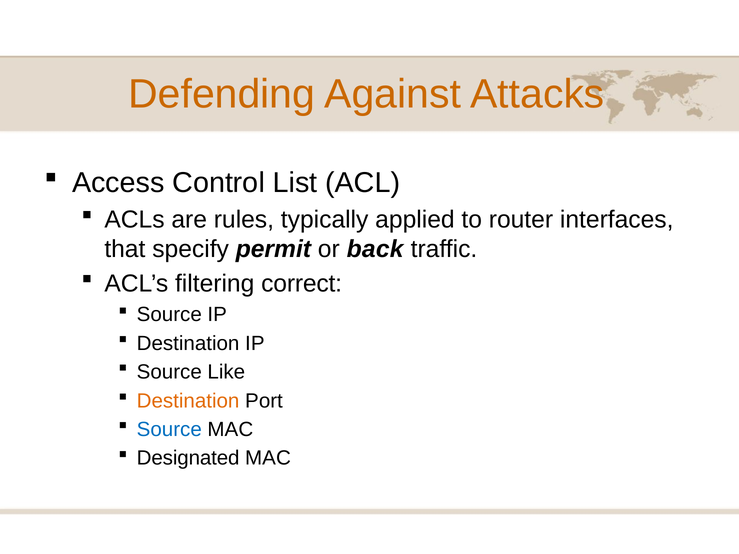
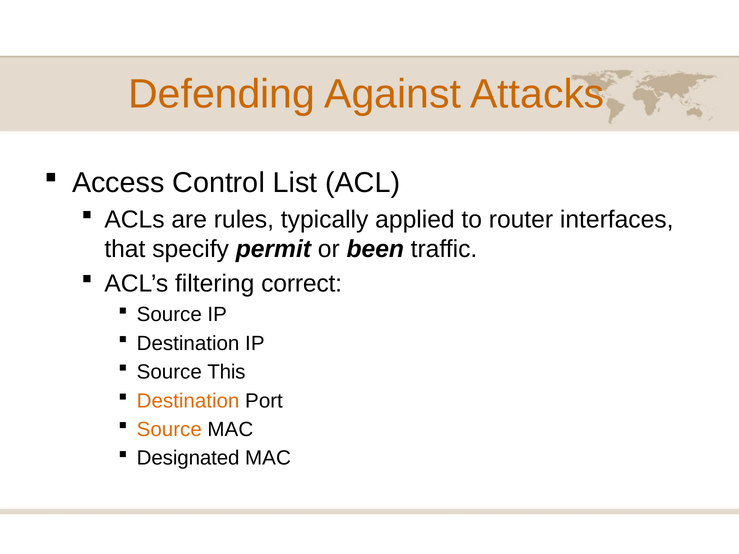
back: back -> been
Like: Like -> This
Source at (169, 430) colour: blue -> orange
